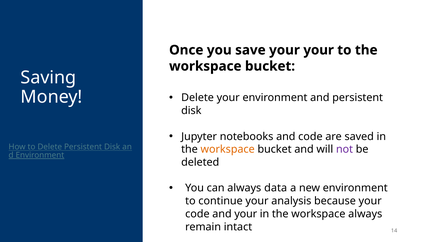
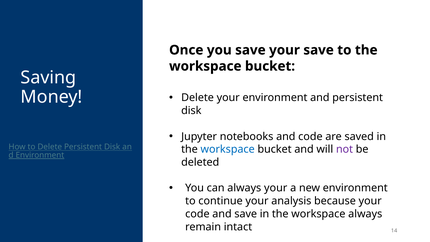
your your: your -> save
workspace at (228, 149) colour: orange -> blue
always data: data -> your
and your: your -> save
